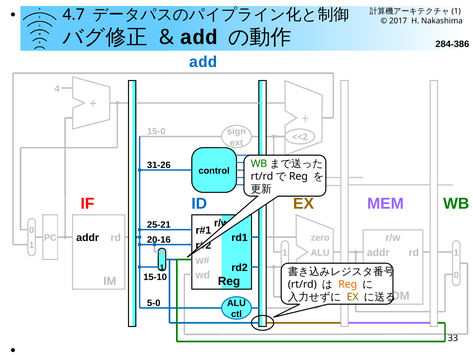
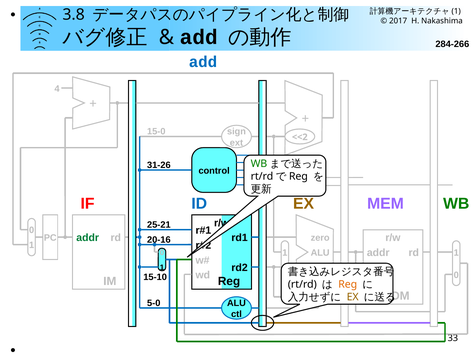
4.7: 4.7 -> 3.8
284-386: 284-386 -> 284-266
addr at (88, 238) colour: black -> green
